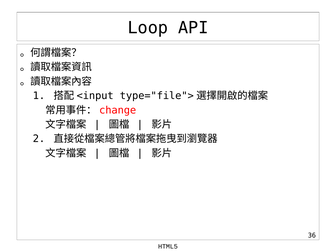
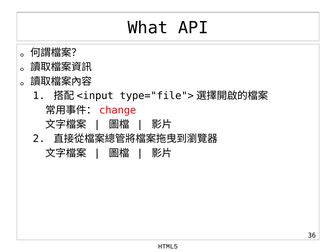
Loop: Loop -> What
